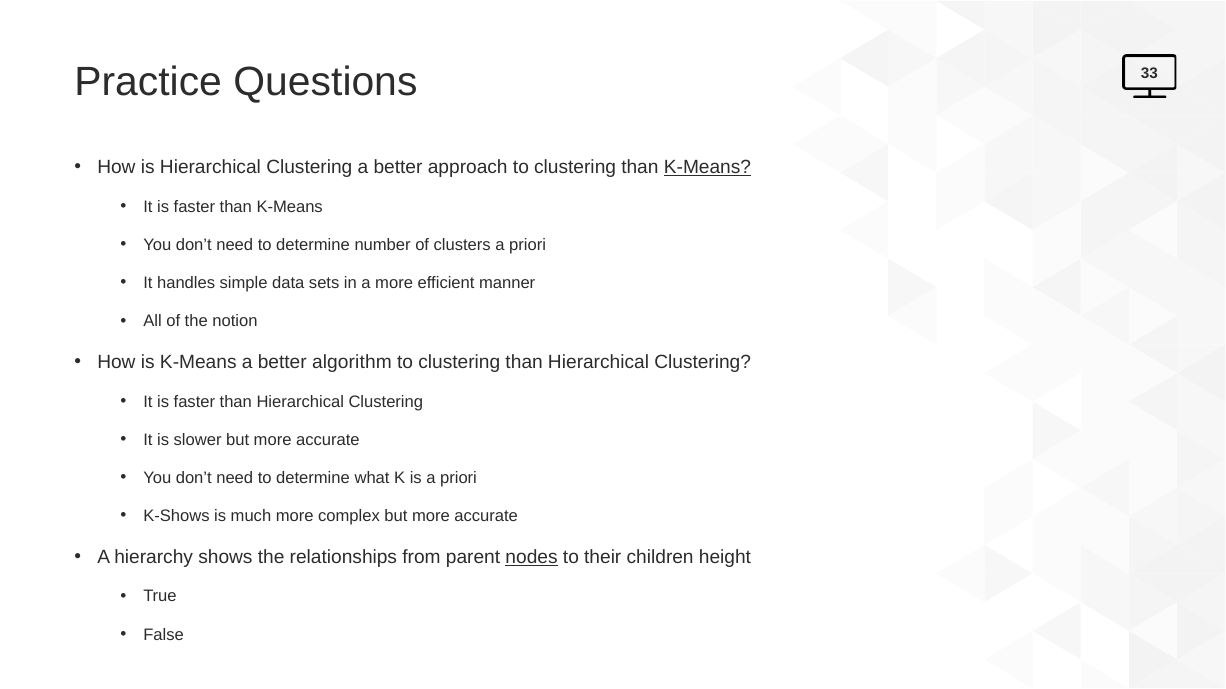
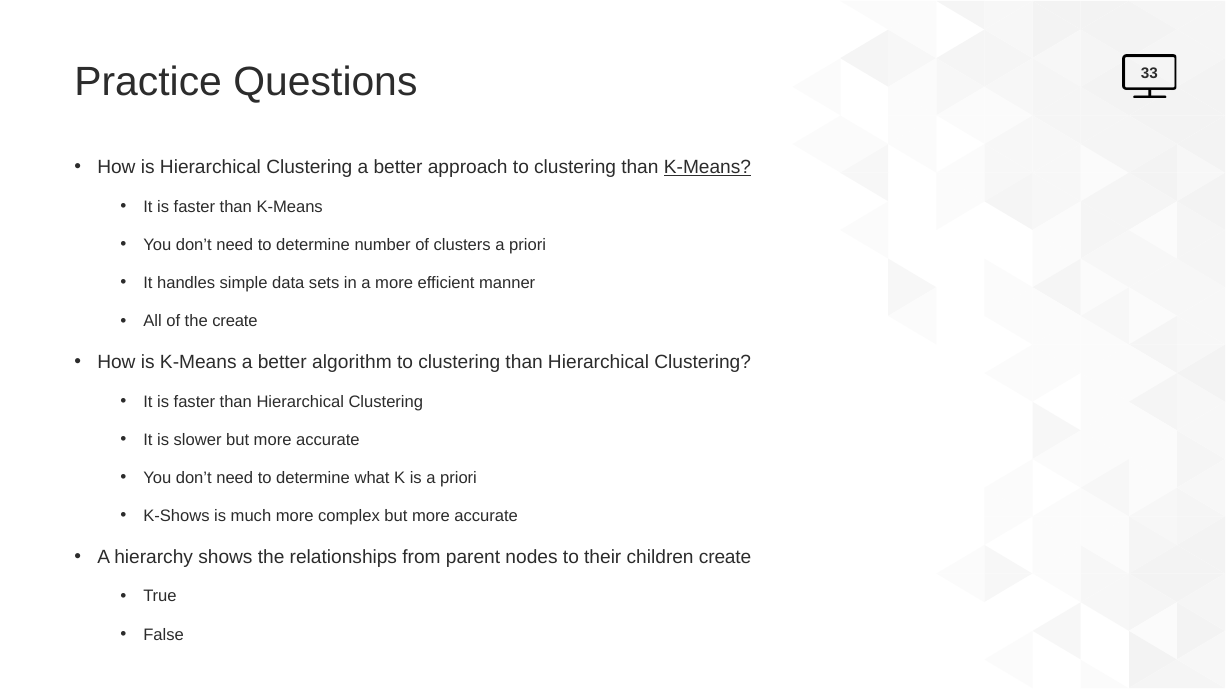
the notion: notion -> create
nodes underline: present -> none
children height: height -> create
